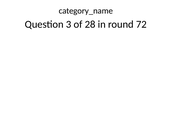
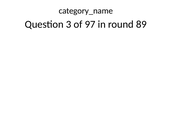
28: 28 -> 97
72: 72 -> 89
